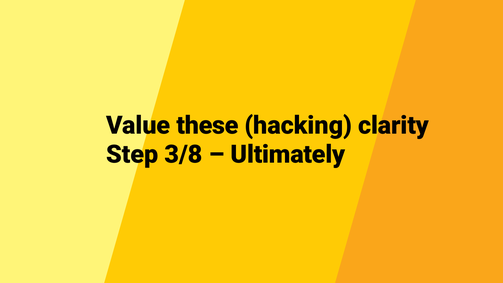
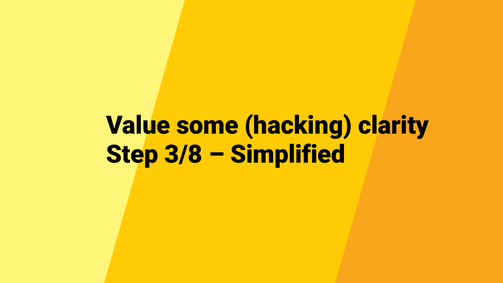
these: these -> some
Ultimately: Ultimately -> Simplified
